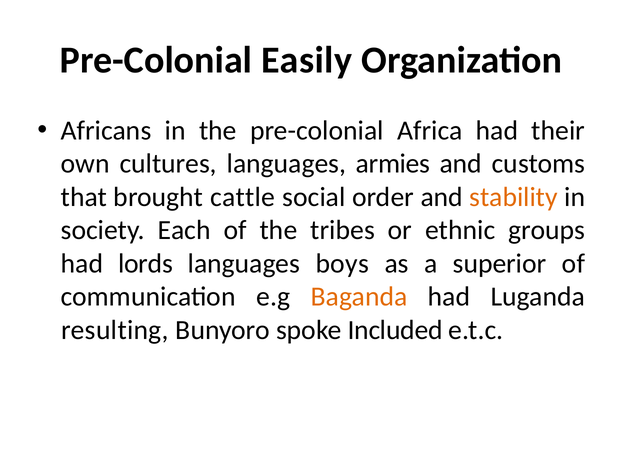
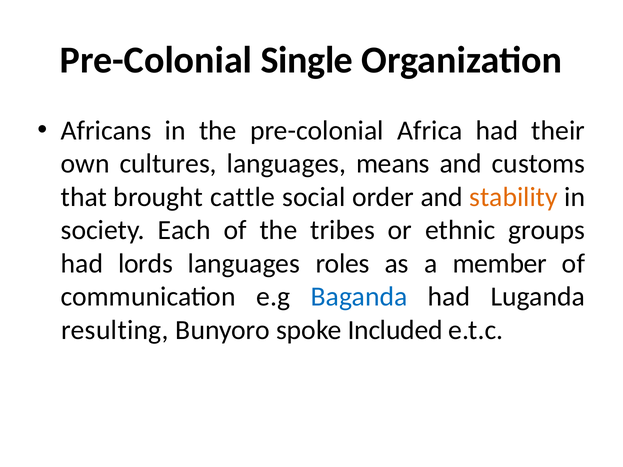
Easily: Easily -> Single
armies: armies -> means
boys: boys -> roles
superior: superior -> member
Baganda colour: orange -> blue
